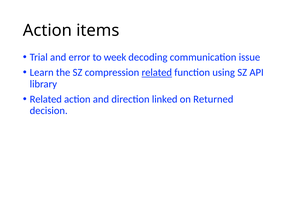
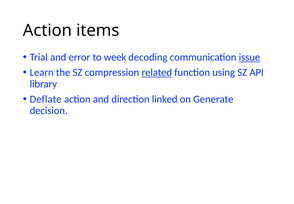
issue underline: none -> present
Related at (46, 99): Related -> Deflate
Returned: Returned -> Generate
